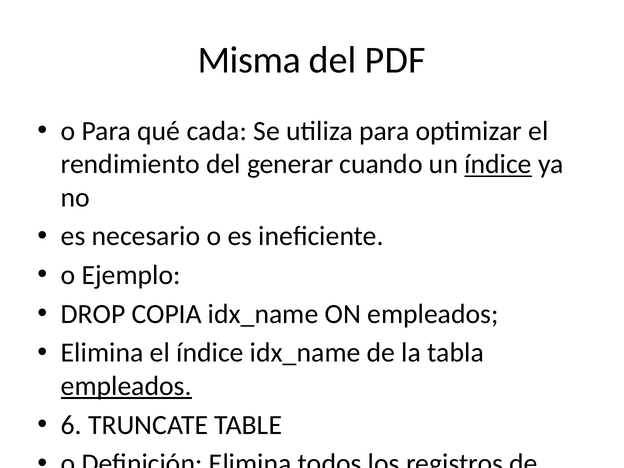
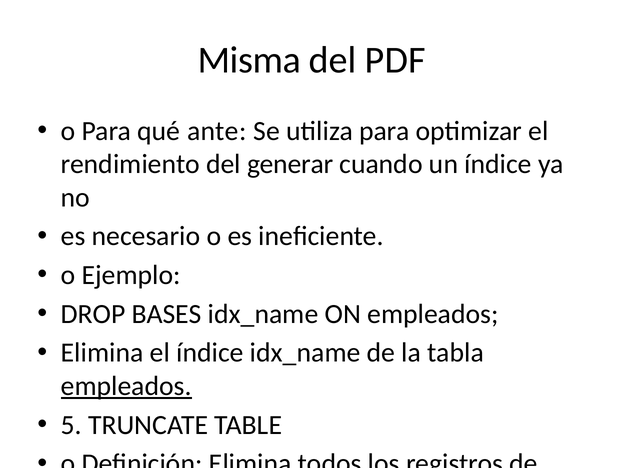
qué cada: cada -> ante
índice at (498, 164) underline: present -> none
COPIA: COPIA -> BASES
6 at (71, 425): 6 -> 5
